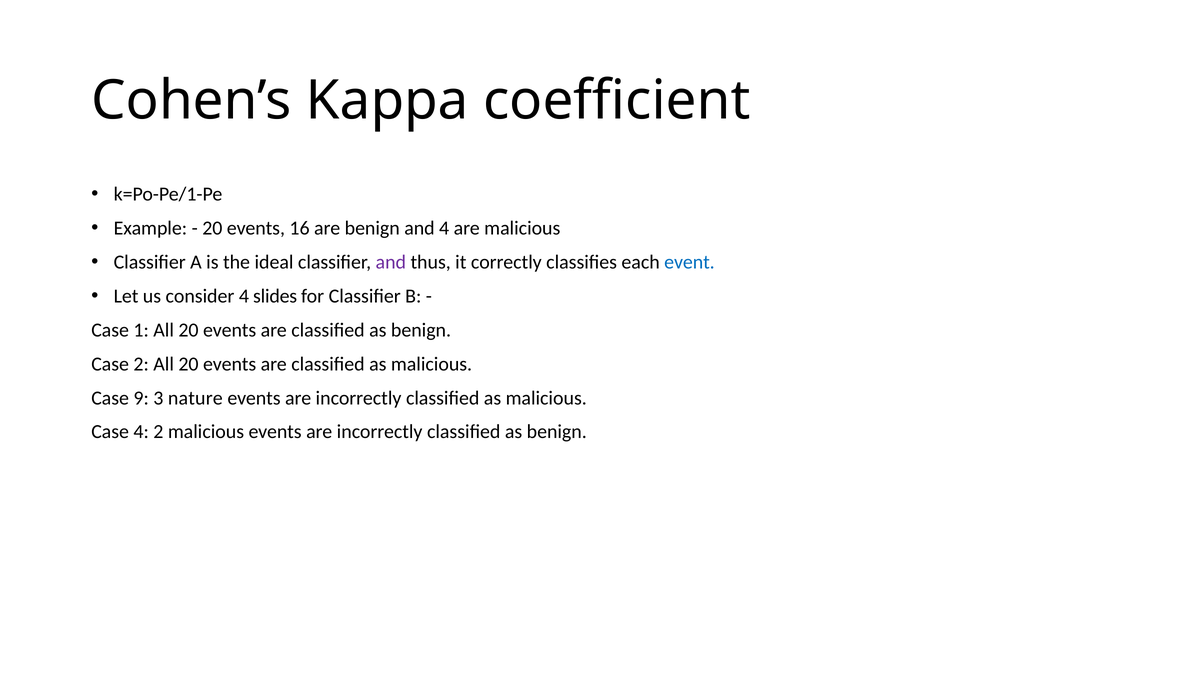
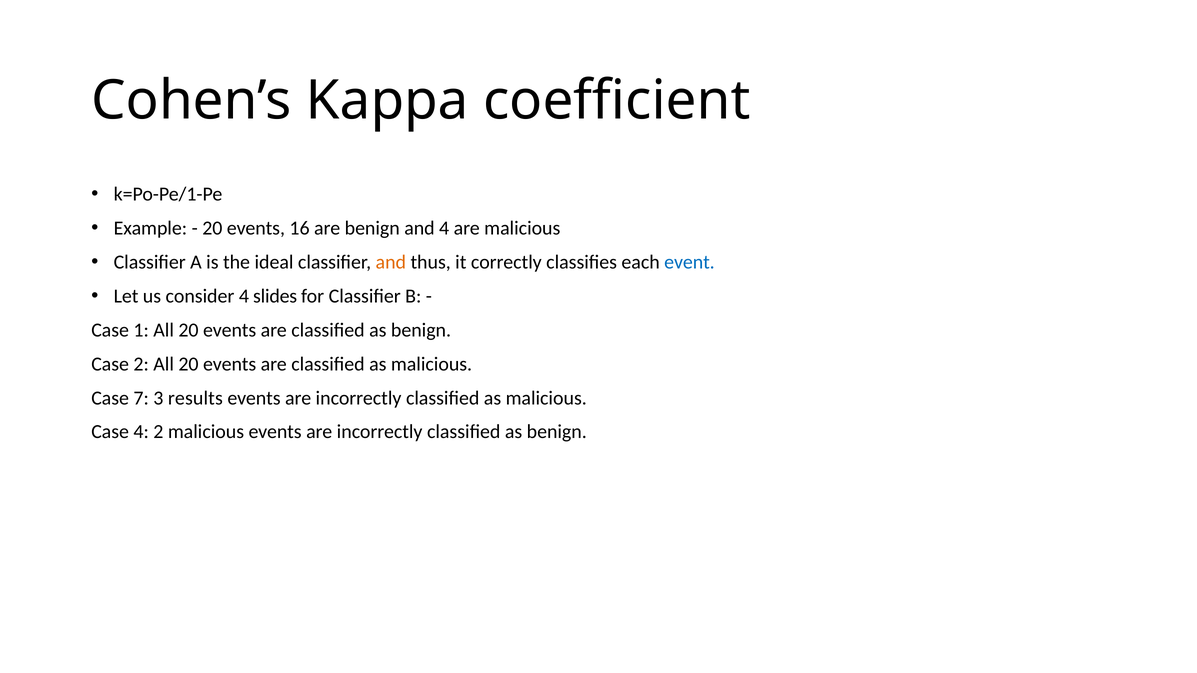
and at (391, 262) colour: purple -> orange
9: 9 -> 7
nature: nature -> results
